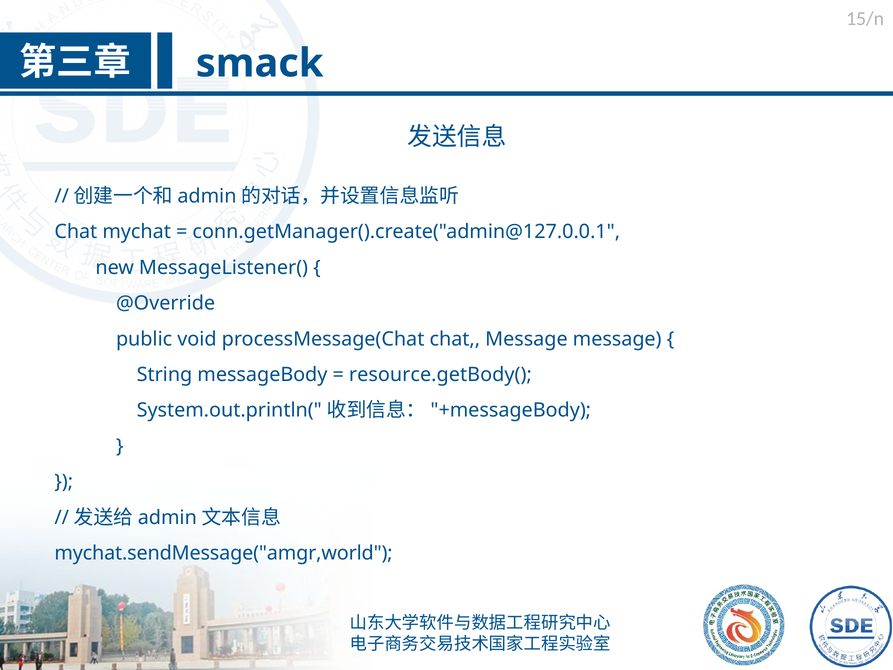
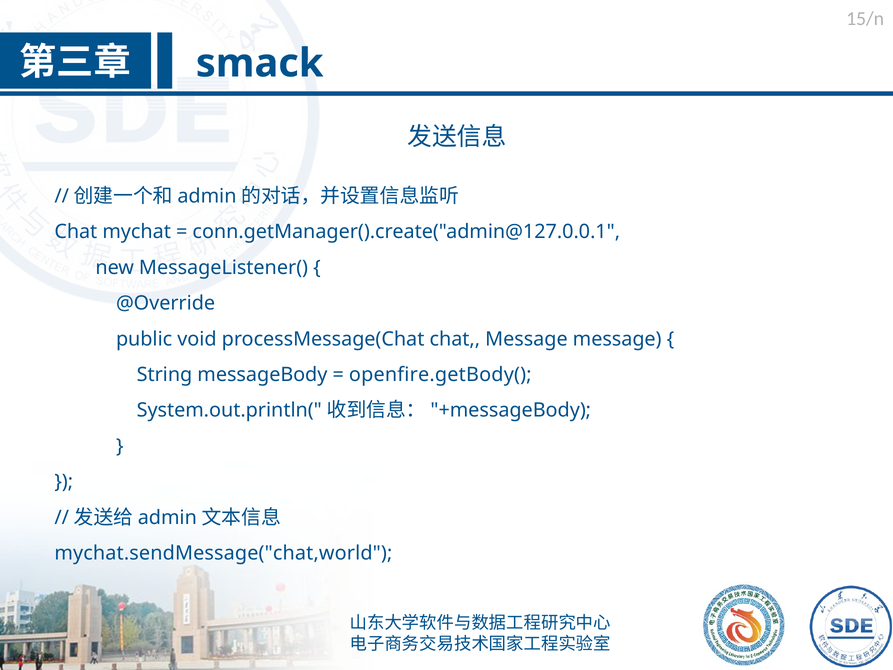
resource.getBody(: resource.getBody( -> openfire.getBody(
mychat.sendMessage("amgr,world: mychat.sendMessage("amgr,world -> mychat.sendMessage("chat,world
